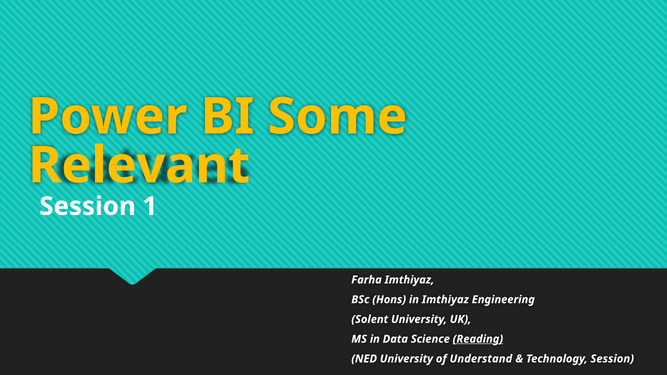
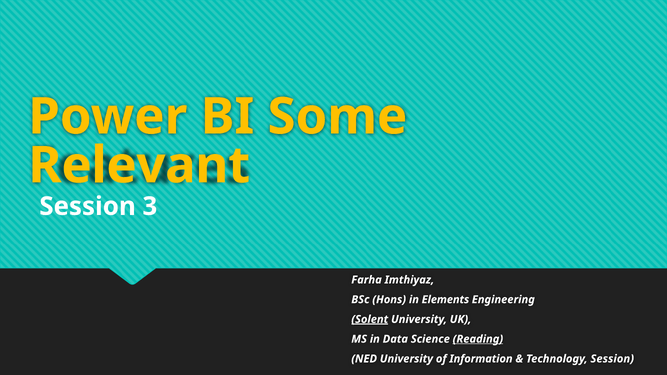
1: 1 -> 3
in Imthiyaz: Imthiyaz -> Elements
Solent underline: none -> present
Understand: Understand -> Information
